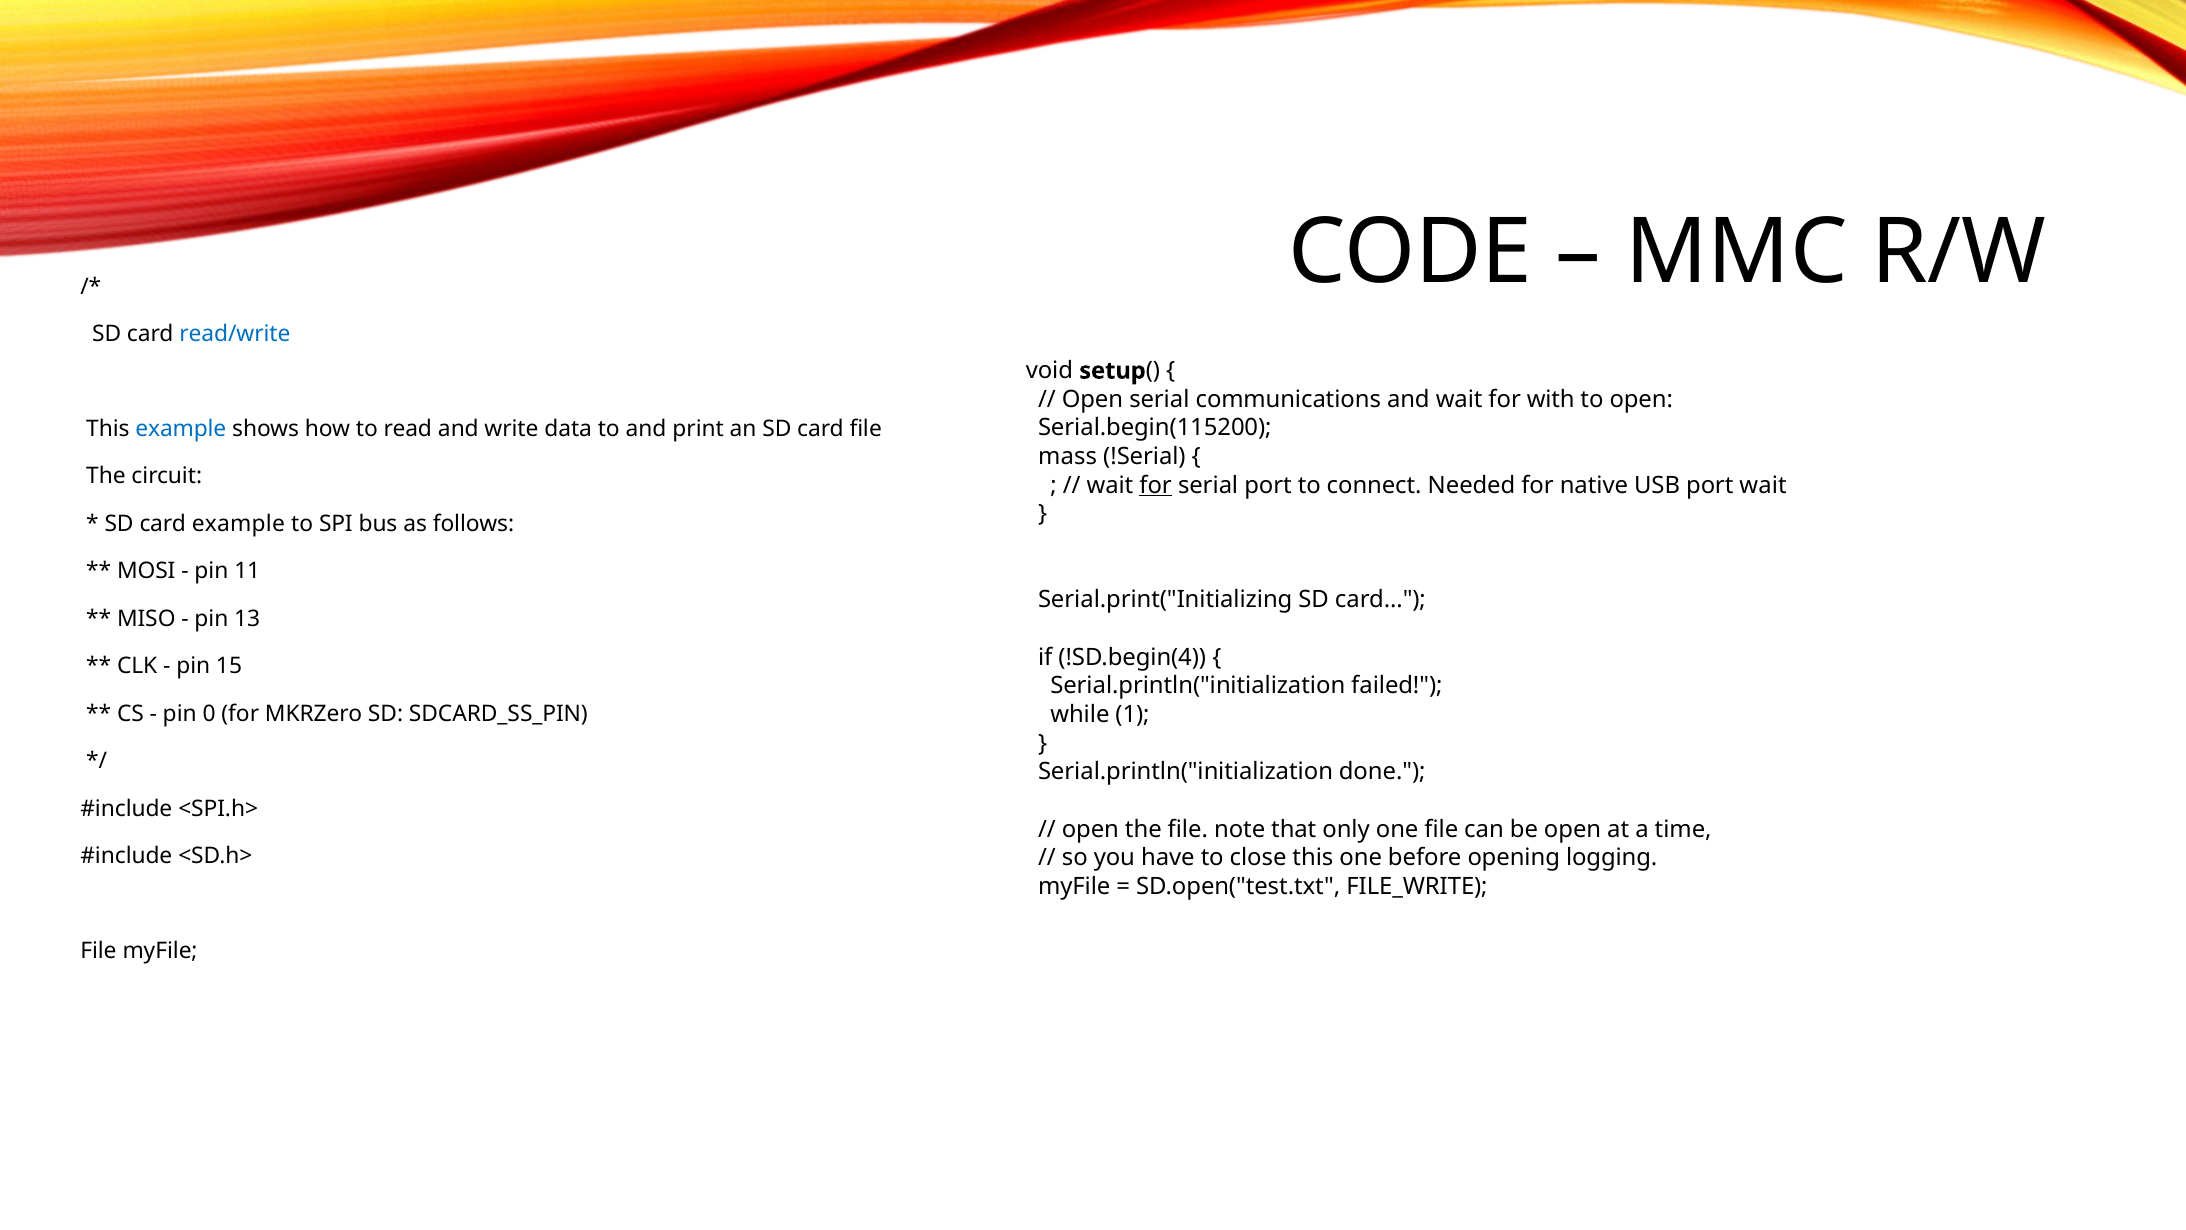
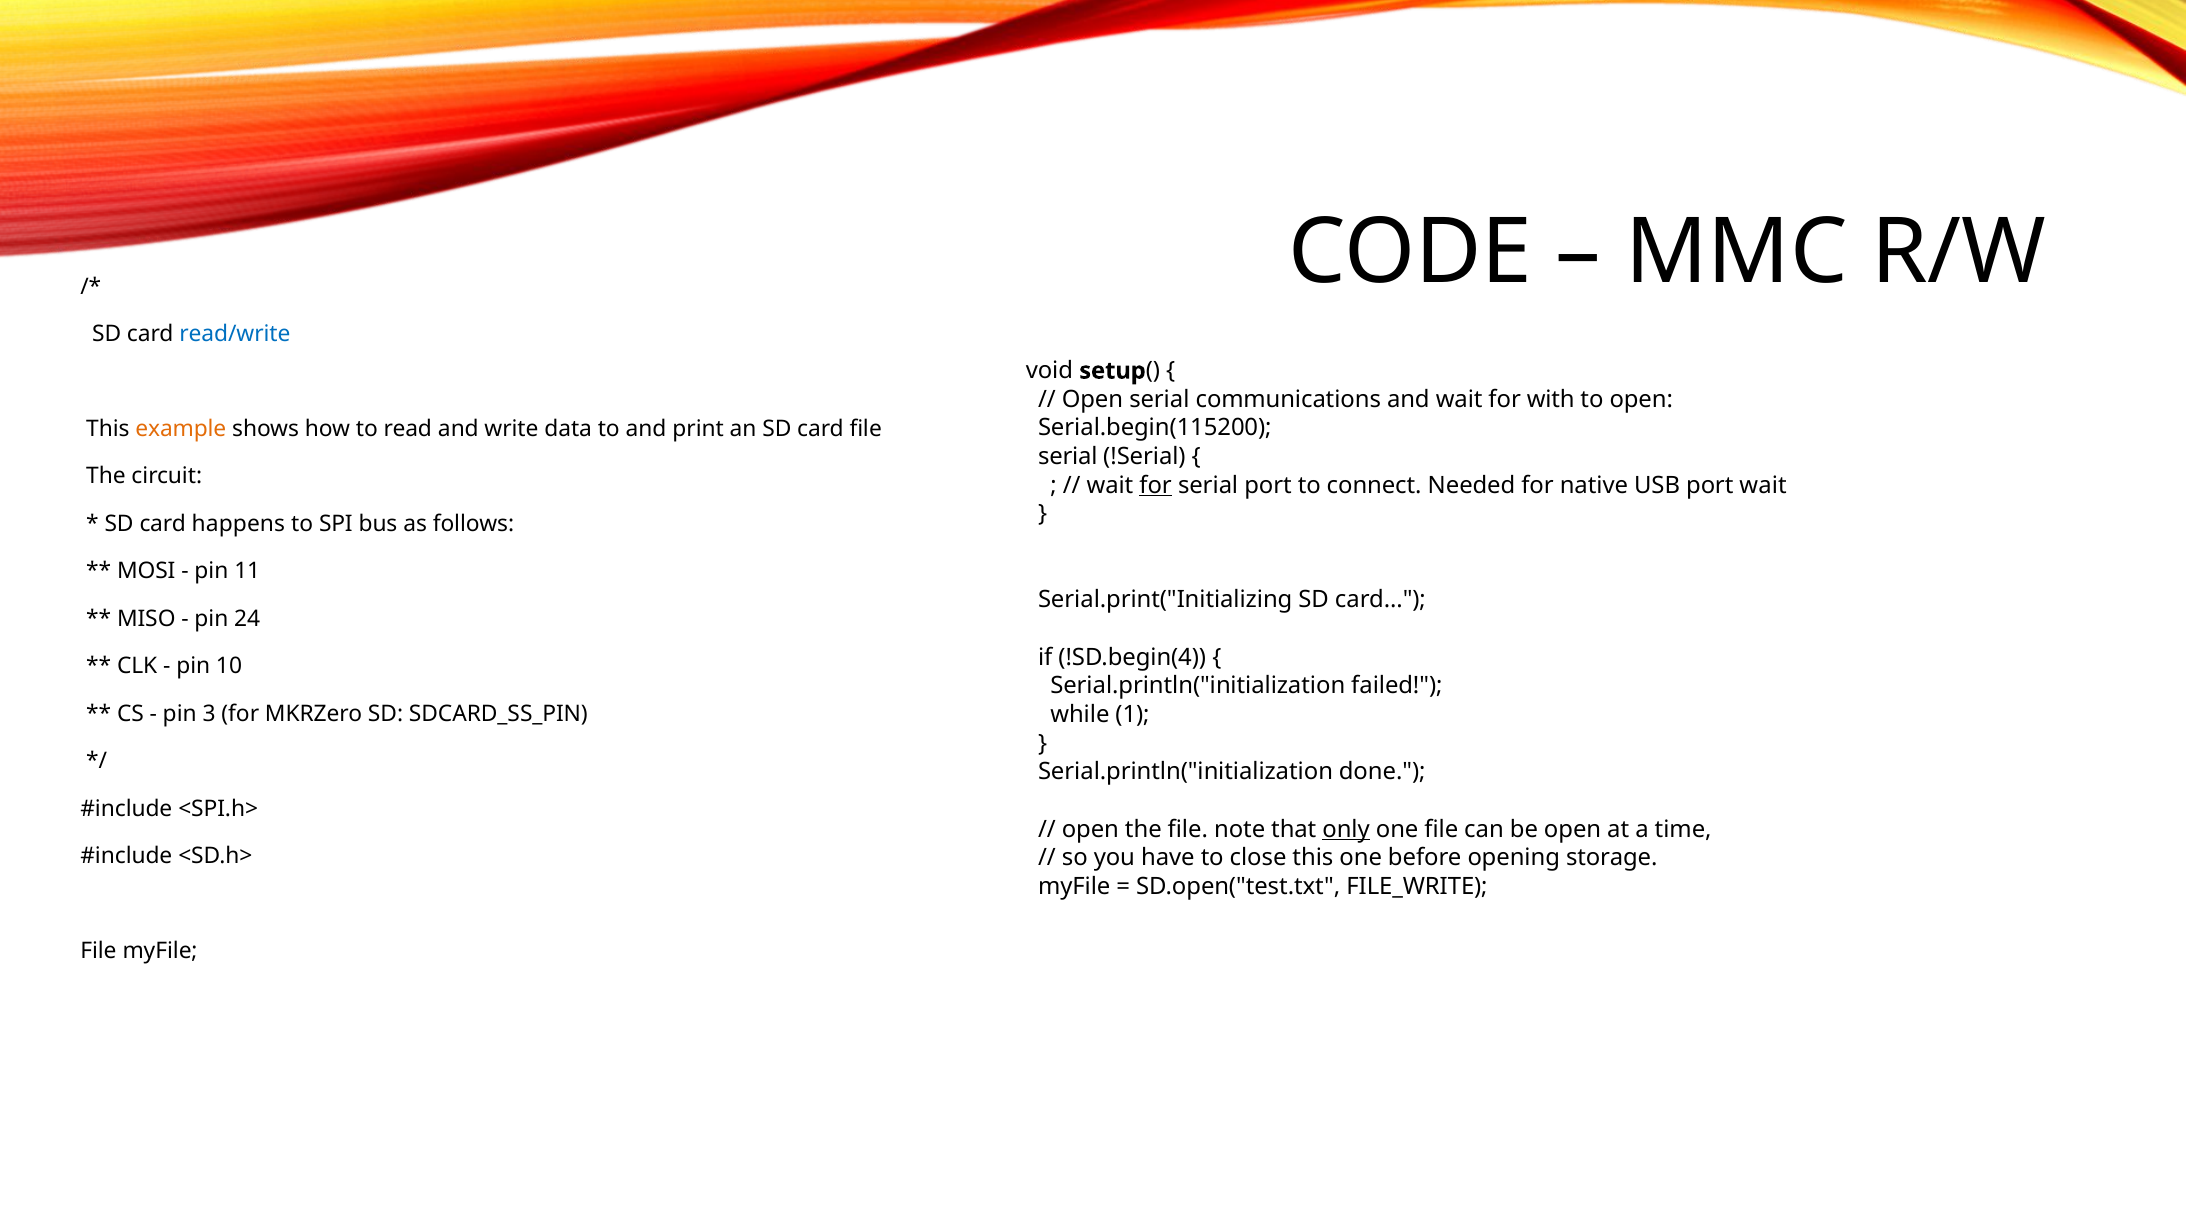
example at (181, 429) colour: blue -> orange
mass at (1068, 457): mass -> serial
card example: example -> happens
13: 13 -> 24
15: 15 -> 10
0: 0 -> 3
only underline: none -> present
logging: logging -> storage
